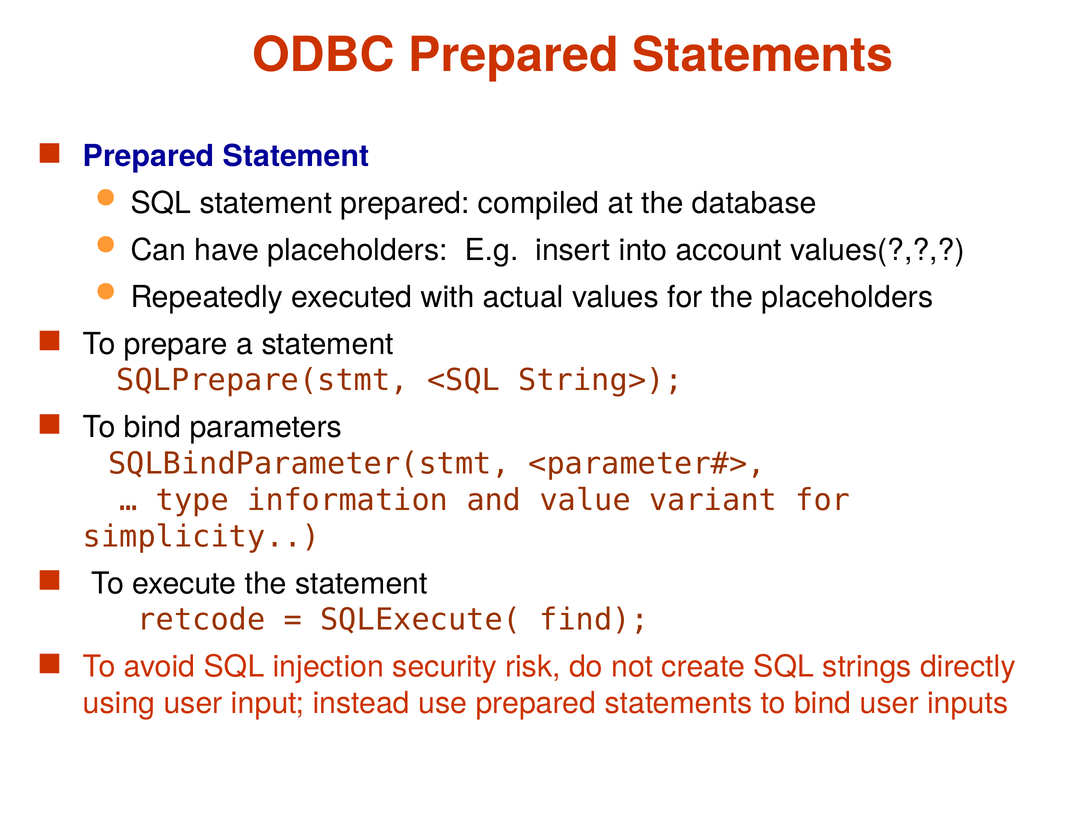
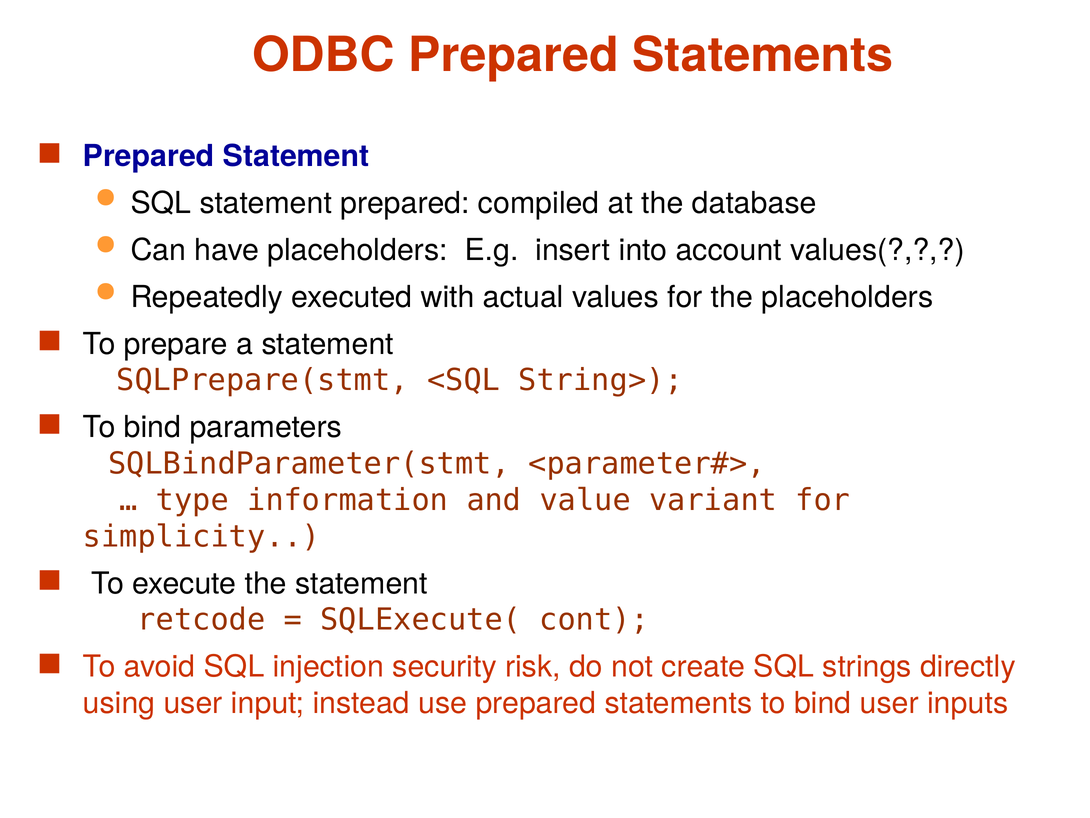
find: find -> cont
